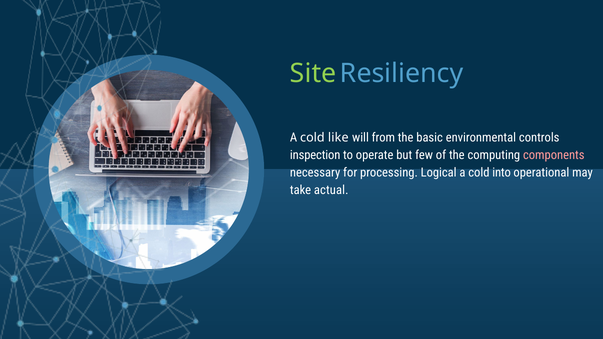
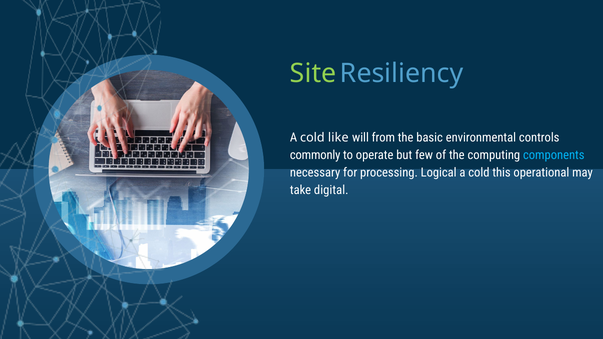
inspection: inspection -> commonly
components colour: pink -> light blue
into: into -> this
actual: actual -> digital
